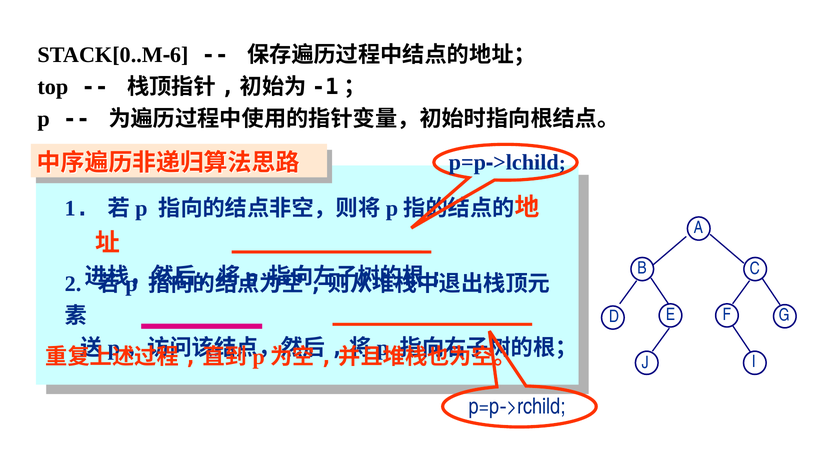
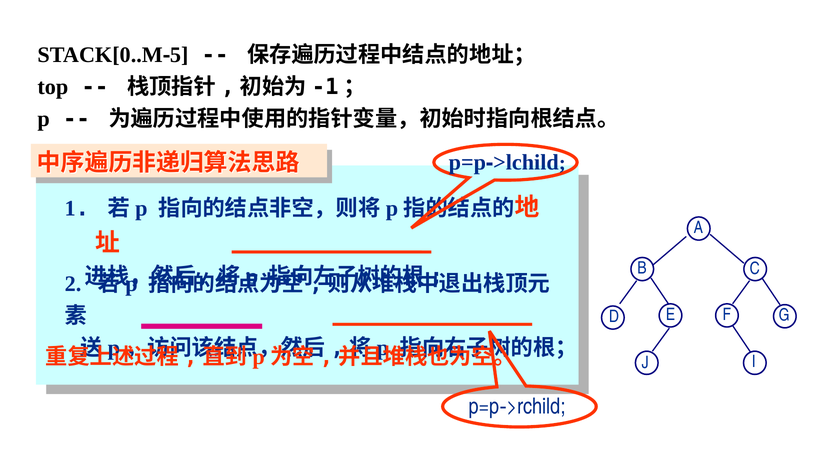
6: 6 -> 5
